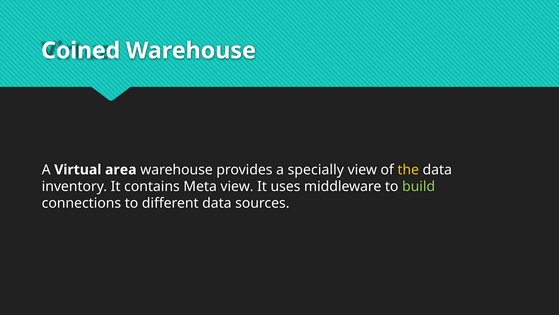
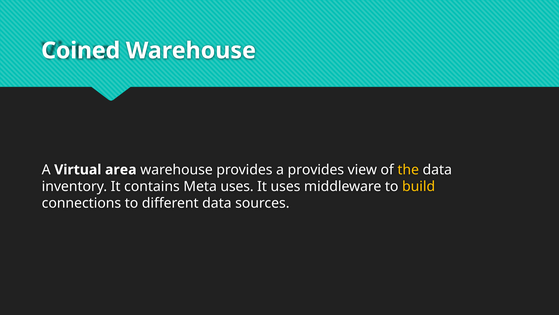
a specially: specially -> provides
Meta view: view -> uses
build colour: light green -> yellow
